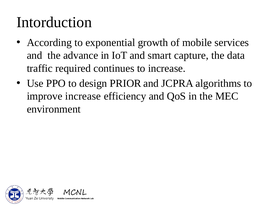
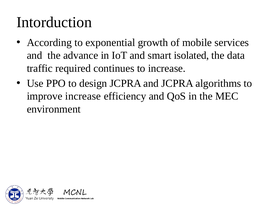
capture: capture -> isolated
design PRIOR: PRIOR -> JCPRA
